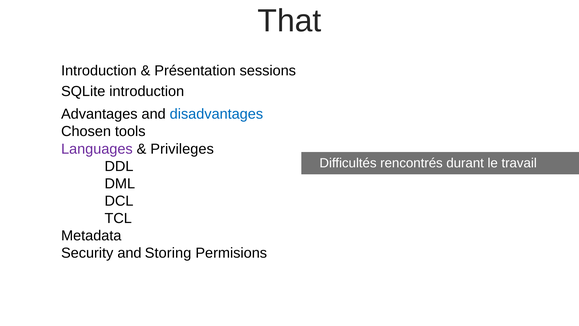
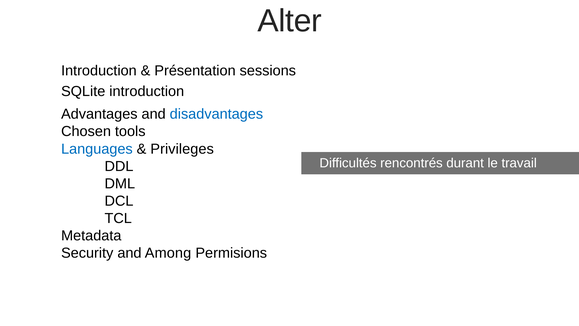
That: That -> Alter
Languages colour: purple -> blue
Storing: Storing -> Among
